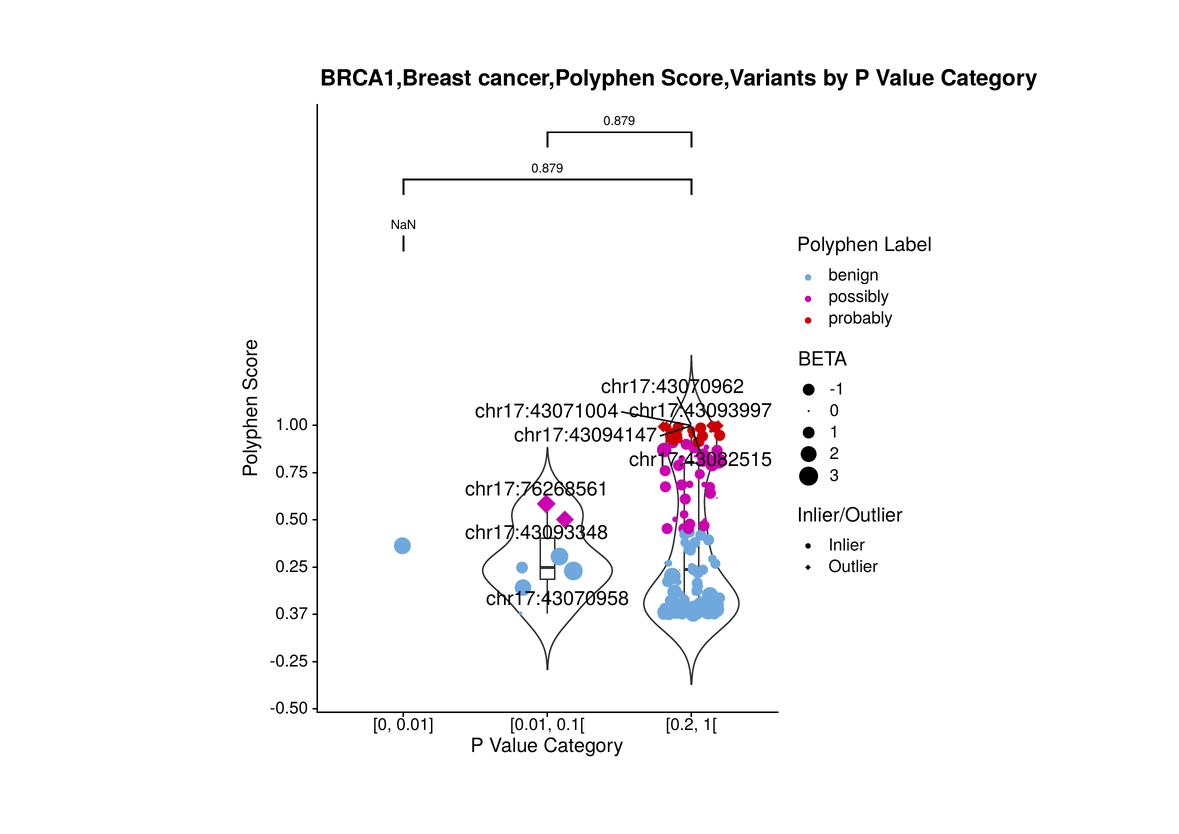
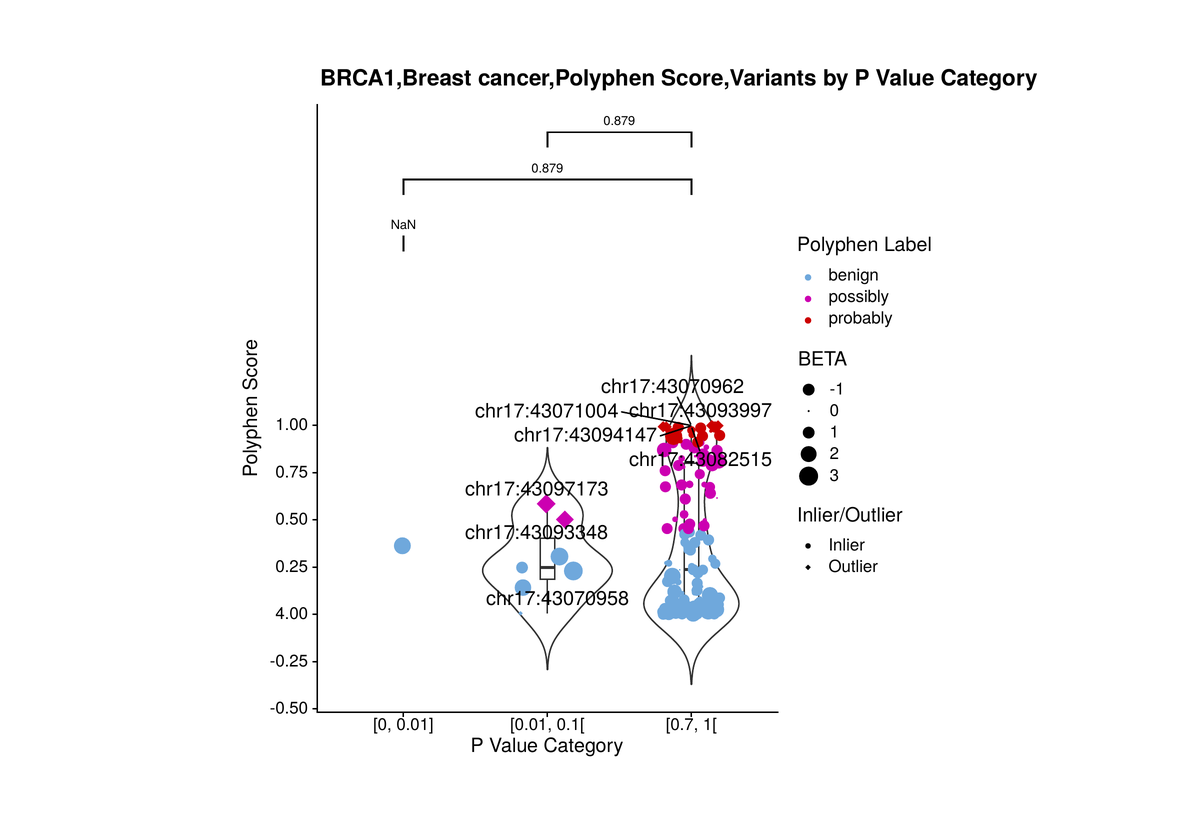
chr17:76268561: chr17:76268561 -> chr17:43097173
0.37: 0.37 -> 4.00
0.2: 0.2 -> 0.7
